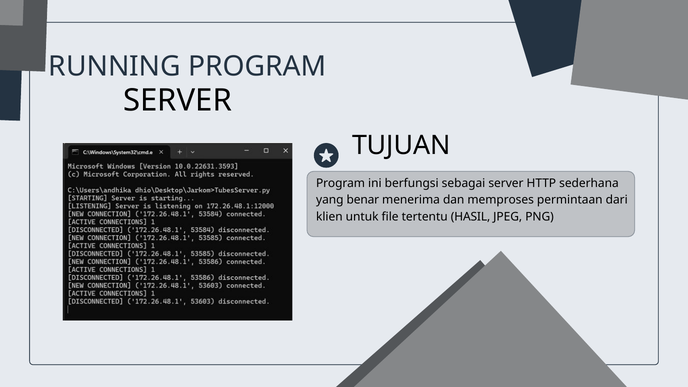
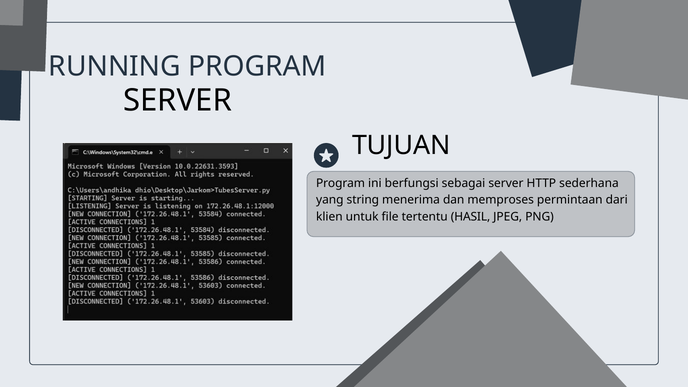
benar: benar -> string
